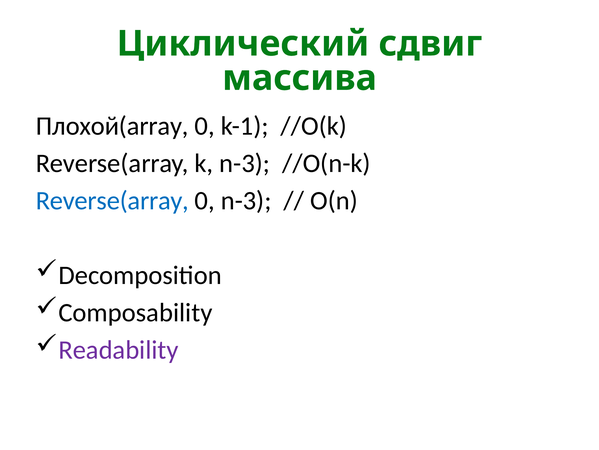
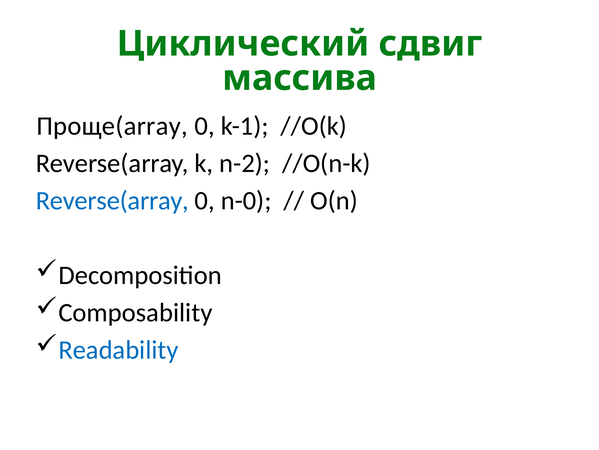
Плохой(array: Плохой(array -> Проще(array
k n-3: n-3 -> n-2
0 n-3: n-3 -> n-0
Readability colour: purple -> blue
